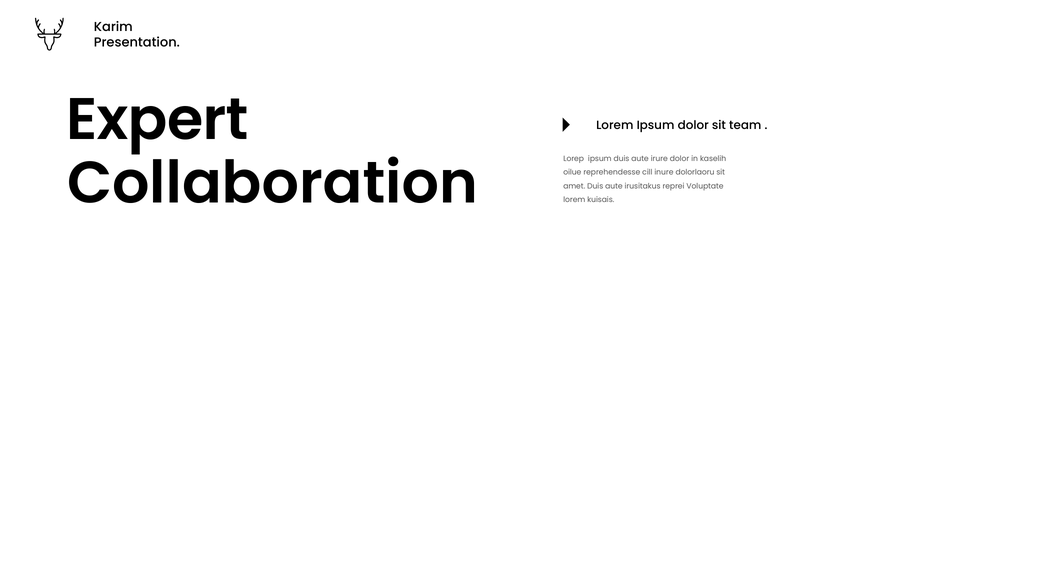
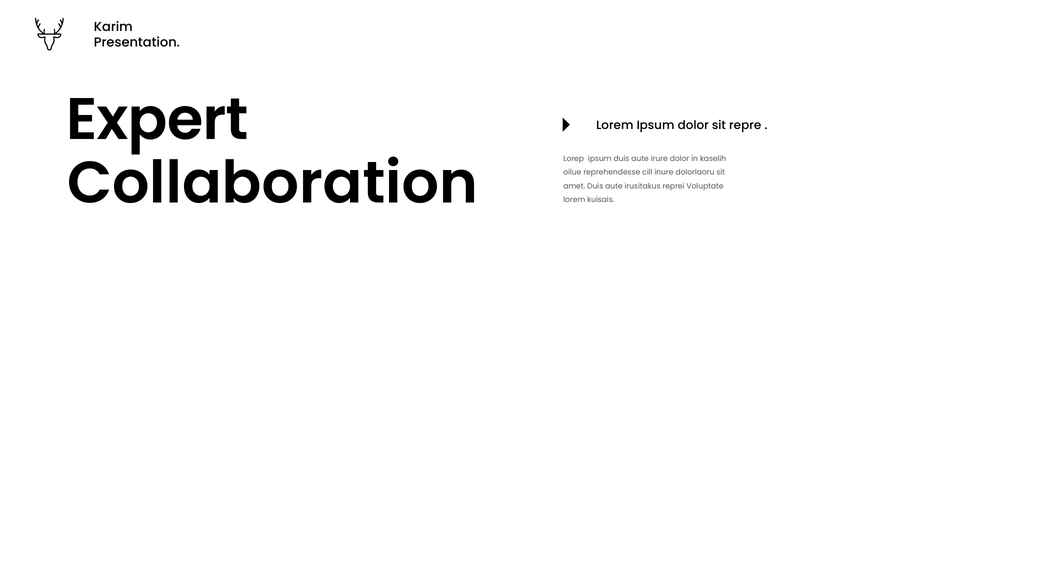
team: team -> repre
